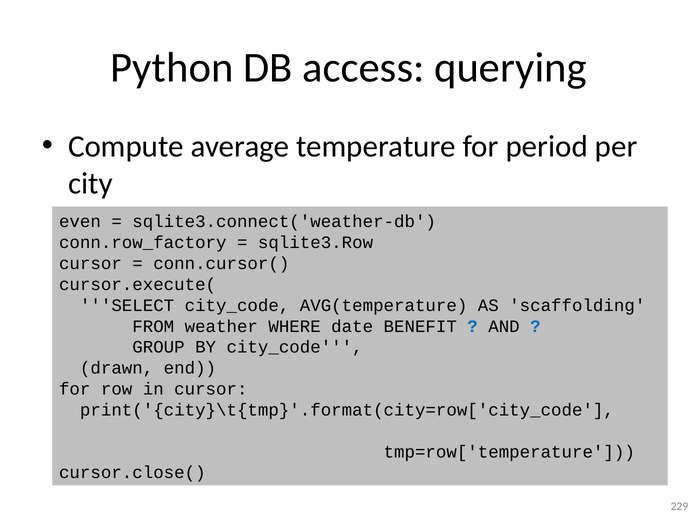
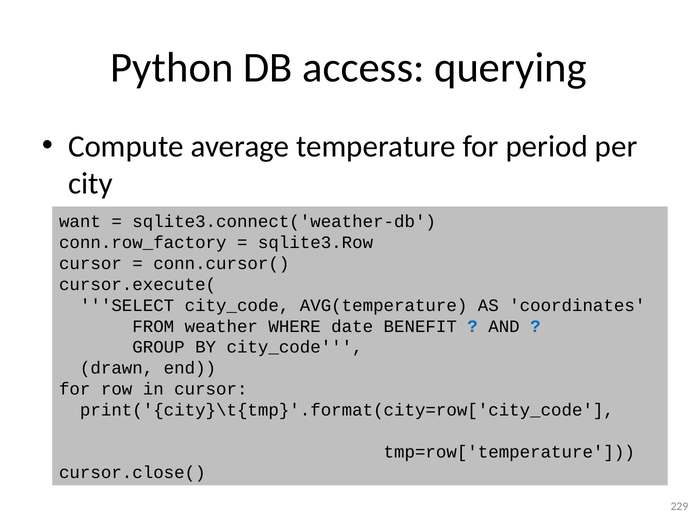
even: even -> want
scaffolding: scaffolding -> coordinates
